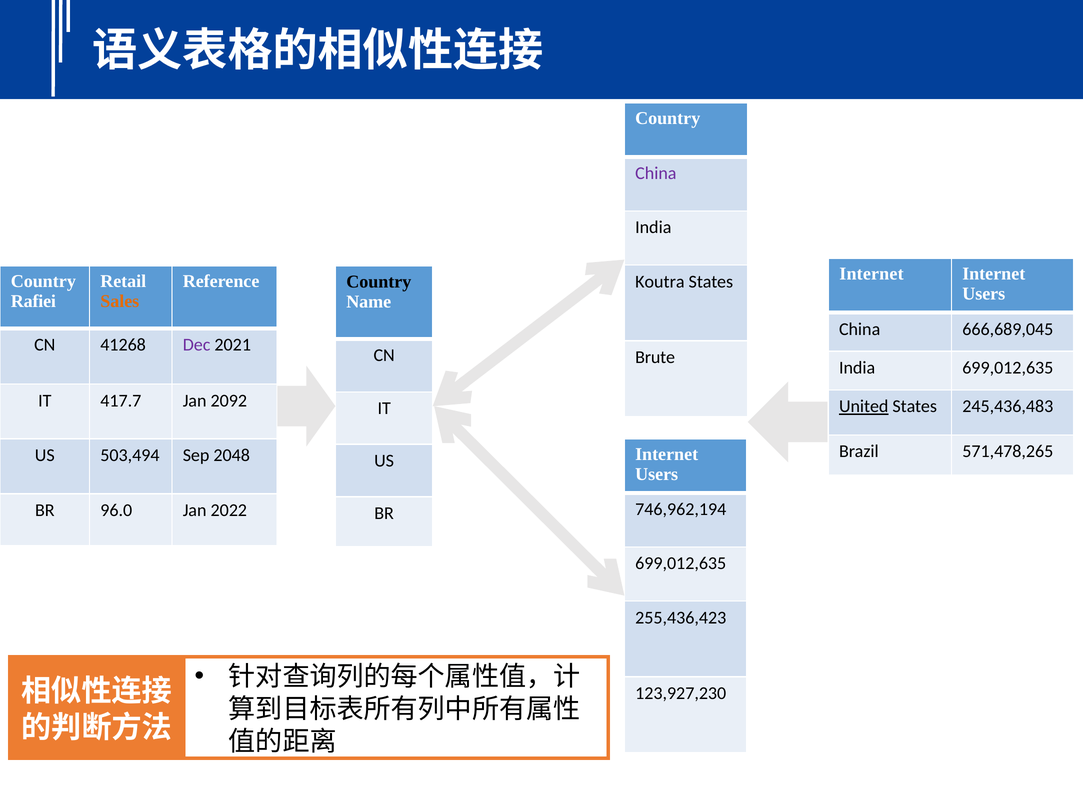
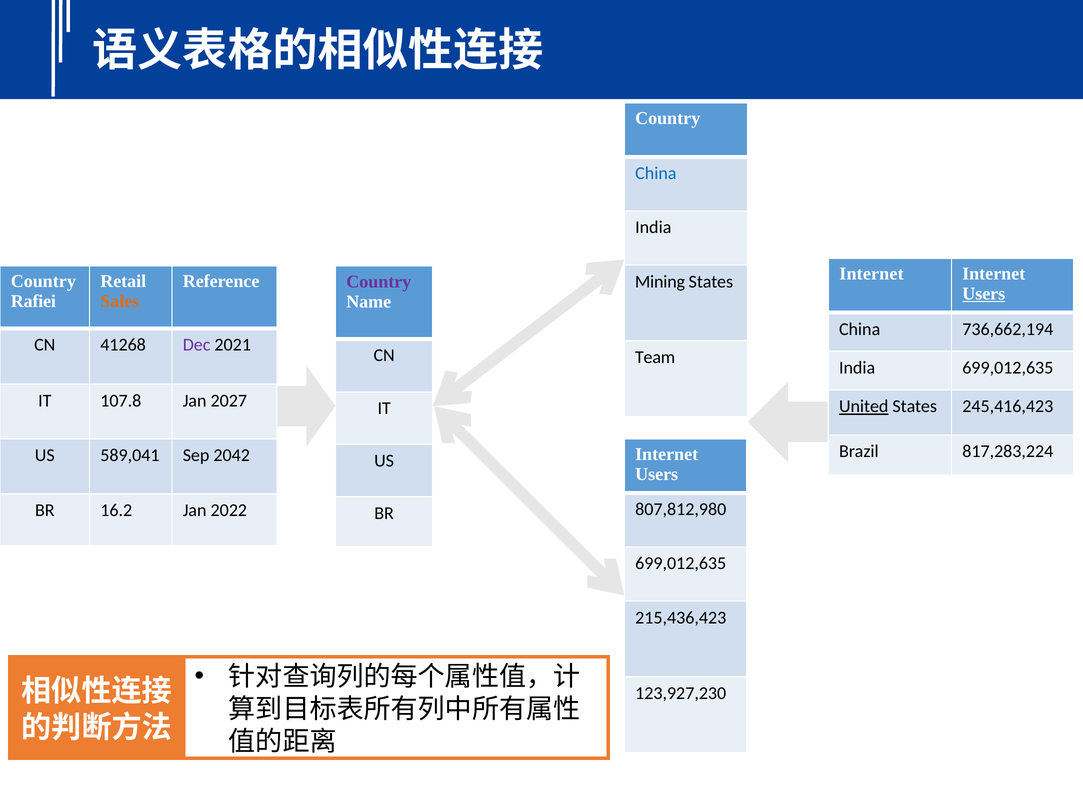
China at (656, 173) colour: purple -> blue
Country at (379, 282) colour: black -> purple
Koutra: Koutra -> Mining
Users at (984, 294) underline: none -> present
666,689,045: 666,689,045 -> 736,662,194
Brute: Brute -> Team
417.7: 417.7 -> 107.8
2092: 2092 -> 2027
245,436,483: 245,436,483 -> 245,416,423
571,478,265: 571,478,265 -> 817,283,224
503,494: 503,494 -> 589,041
2048: 2048 -> 2042
746,962,194: 746,962,194 -> 807,812,980
96.0: 96.0 -> 16.2
255,436,423: 255,436,423 -> 215,436,423
